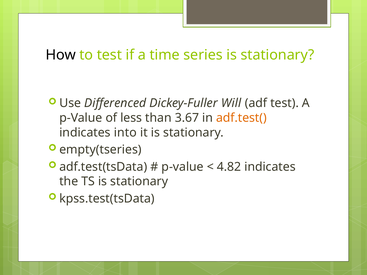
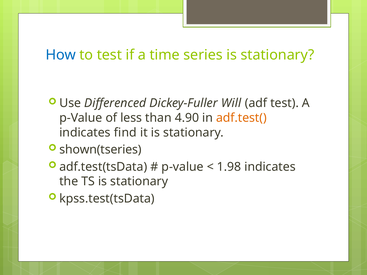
How colour: black -> blue
3.67: 3.67 -> 4.90
into: into -> find
empty(tseries: empty(tseries -> shown(tseries
4.82: 4.82 -> 1.98
